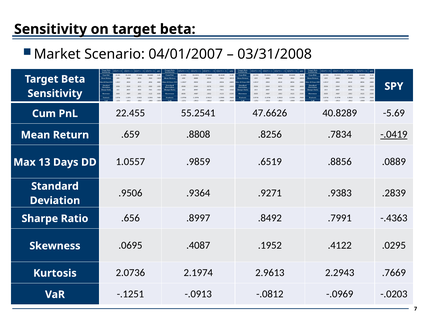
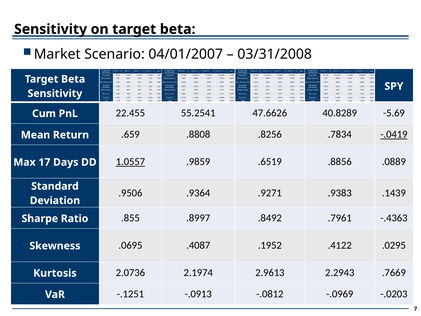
13: 13 -> 17
1.0557 underline: none -> present
.2839: .2839 -> .1439
.656: .656 -> .855
.7991: .7991 -> .7961
